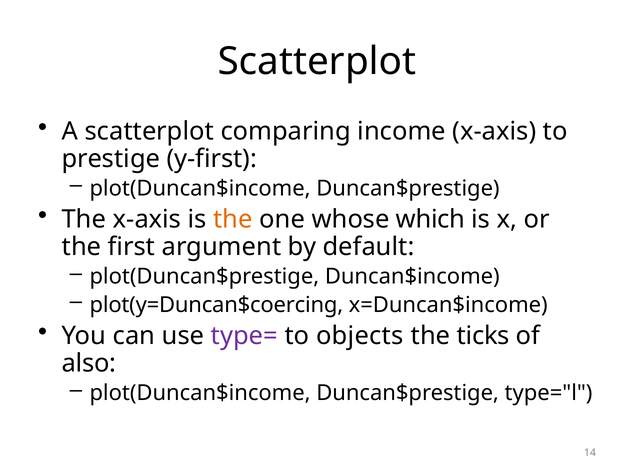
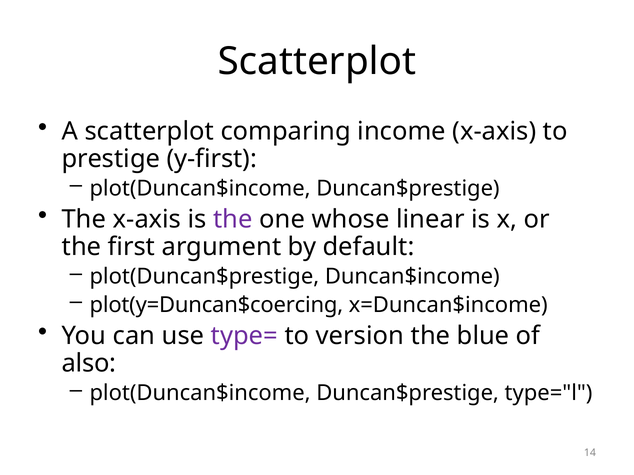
the at (233, 220) colour: orange -> purple
which: which -> linear
objects: objects -> version
ticks: ticks -> blue
